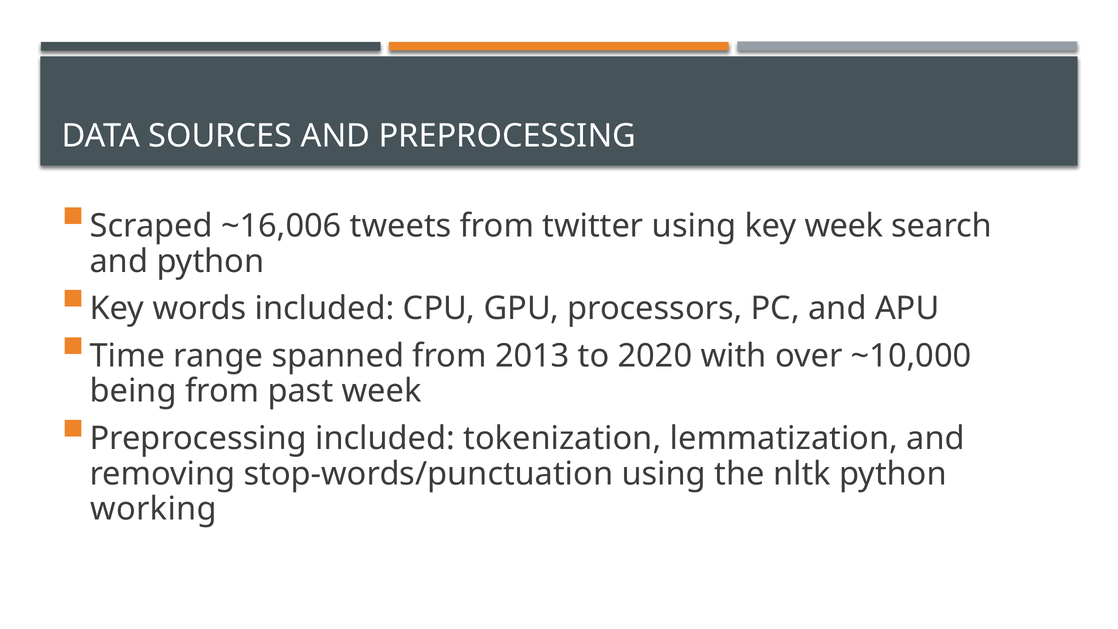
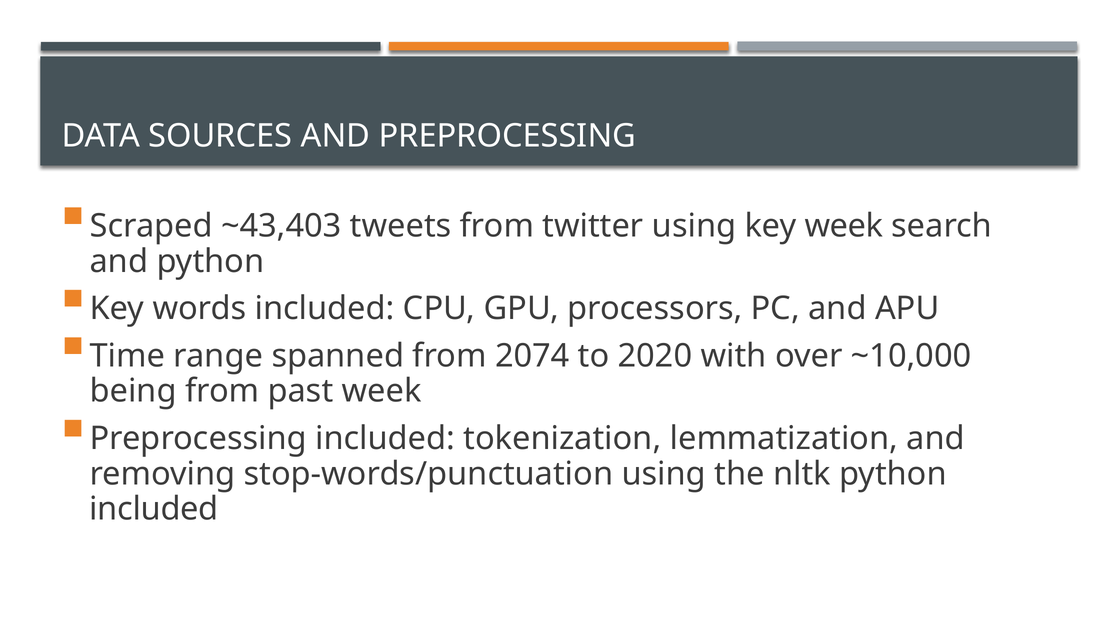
~16,006: ~16,006 -> ~43,403
2013: 2013 -> 2074
working at (154, 509): working -> included
